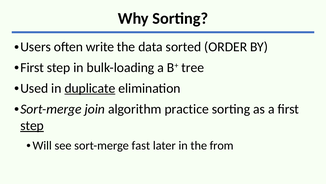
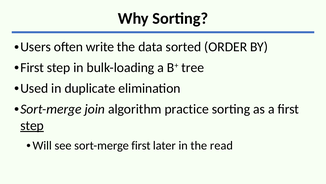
duplicate underline: present -> none
sort-merge fast: fast -> first
from: from -> read
